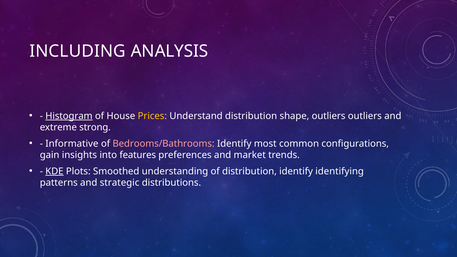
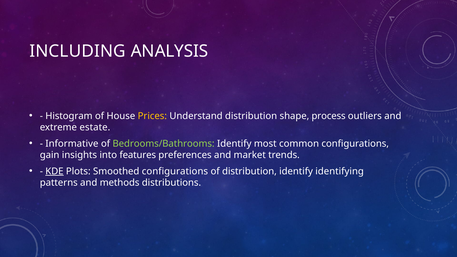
Histogram underline: present -> none
shape outliers: outliers -> process
strong: strong -> estate
Bedrooms/Bathrooms colour: pink -> light green
Smoothed understanding: understanding -> configurations
strategic: strategic -> methods
